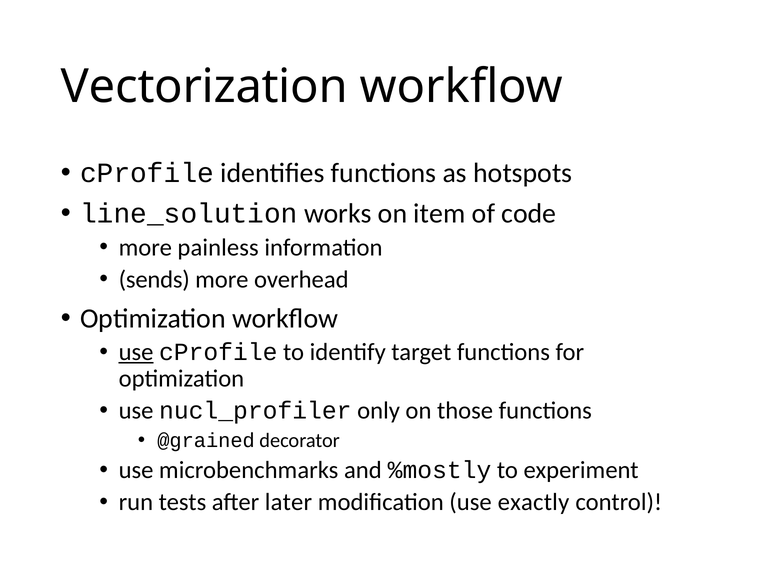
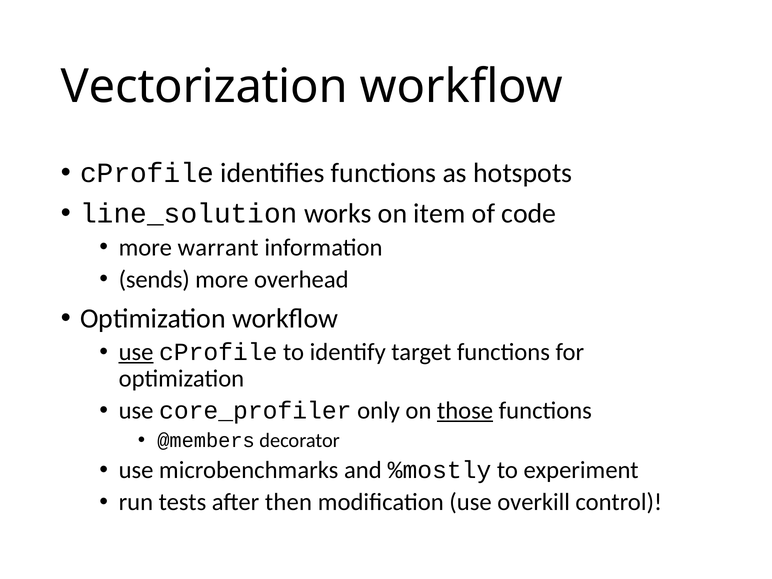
painless: painless -> warrant
nucl_profiler: nucl_profiler -> core_profiler
those underline: none -> present
@grained: @grained -> @members
later: later -> then
exactly: exactly -> overkill
